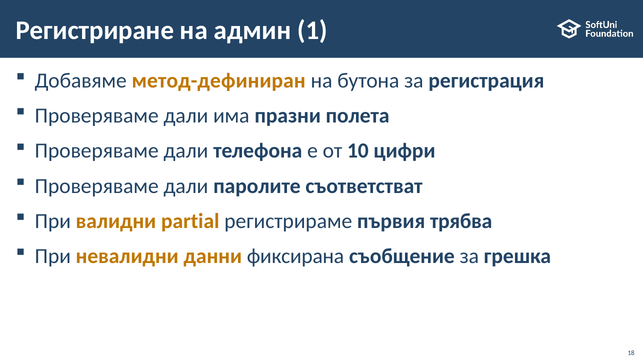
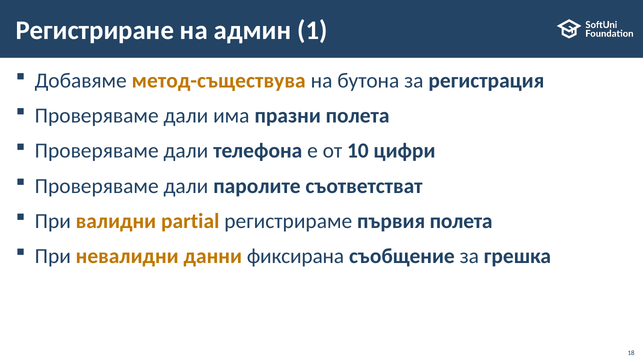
метод-дефиниран: метод-дефиниран -> метод-съществува
първия трябва: трябва -> полета
